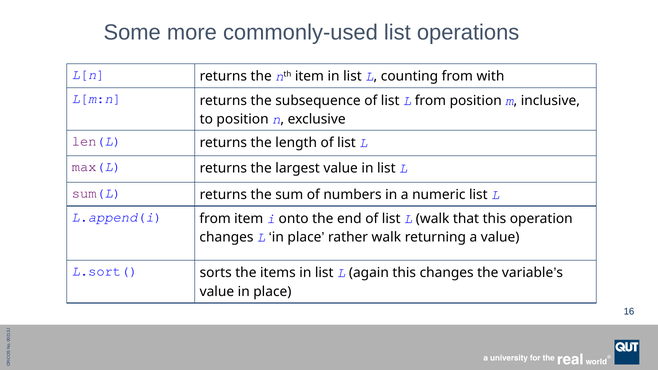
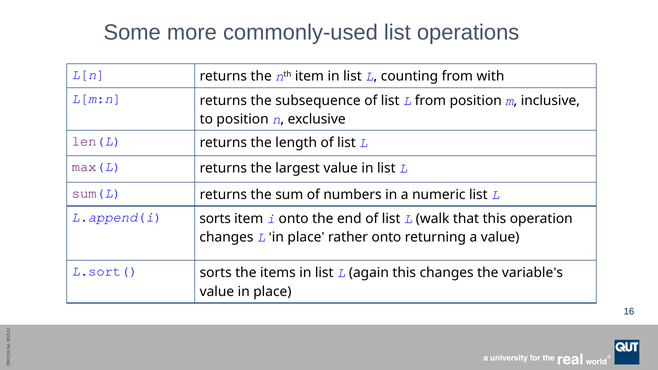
L.append(i from: from -> sorts
rather walk: walk -> onto
